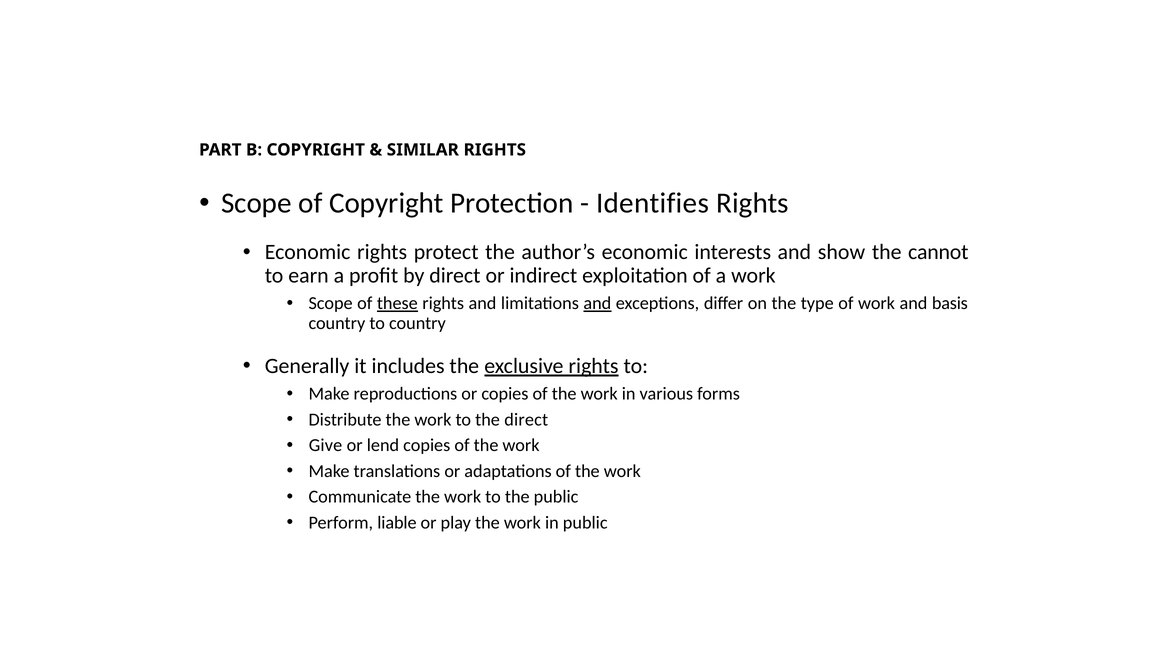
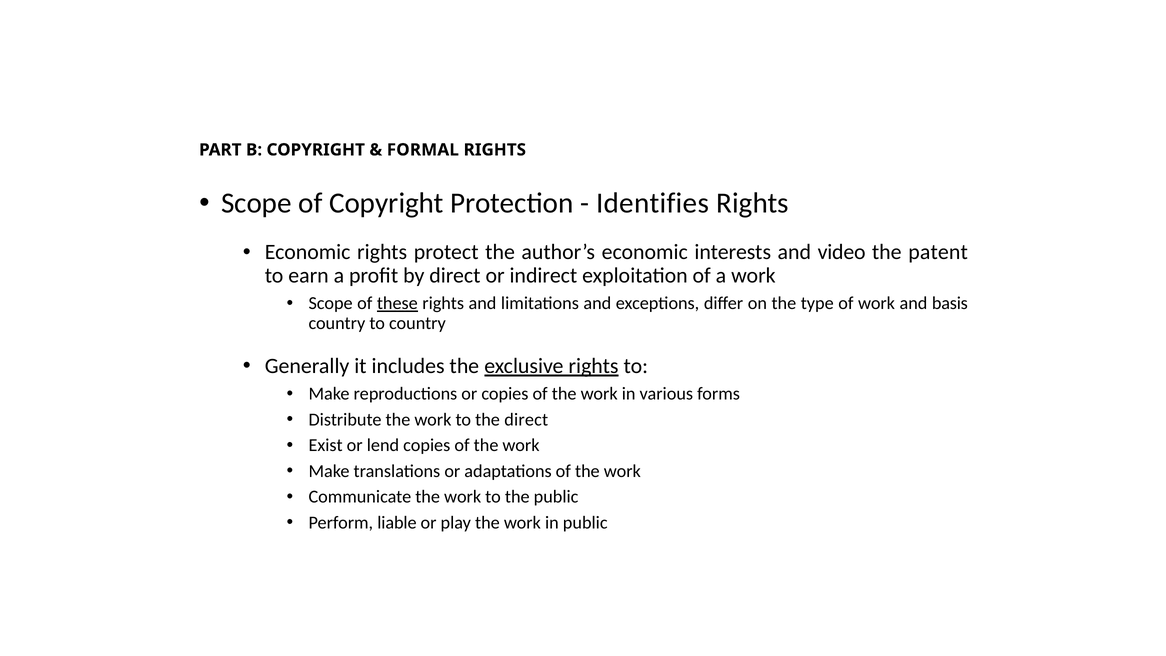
SIMILAR: SIMILAR -> FORMAL
show: show -> video
cannot: cannot -> patent
and at (597, 303) underline: present -> none
Give: Give -> Exist
